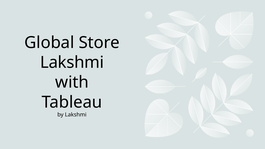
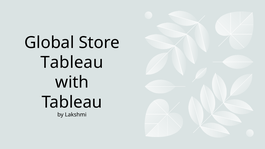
Lakshmi at (72, 62): Lakshmi -> Tableau
